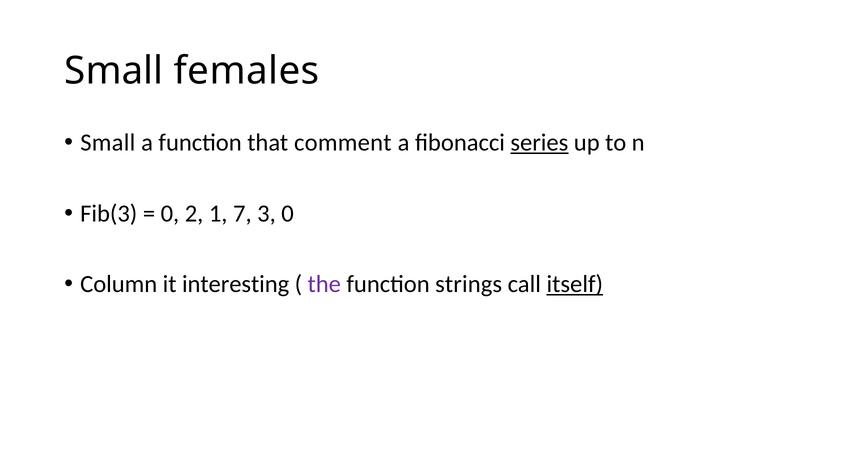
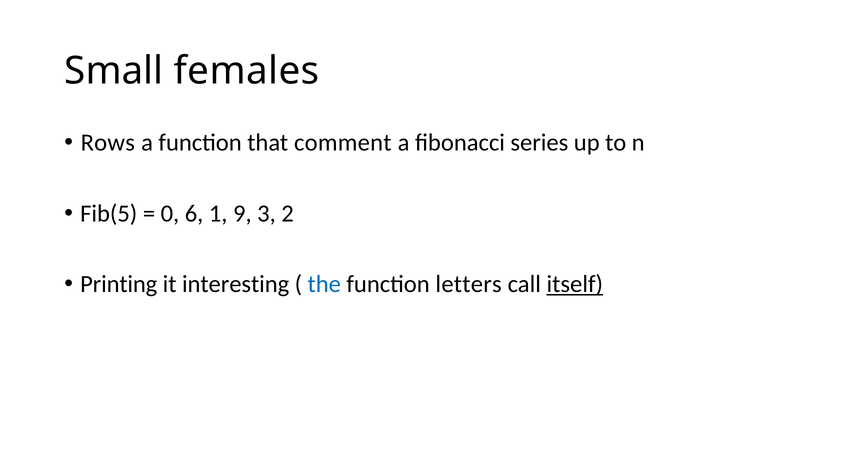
Small at (108, 143): Small -> Rows
series underline: present -> none
Fib(3: Fib(3 -> Fib(5
2: 2 -> 6
7: 7 -> 9
3 0: 0 -> 2
Column: Column -> Printing
the colour: purple -> blue
strings: strings -> letters
